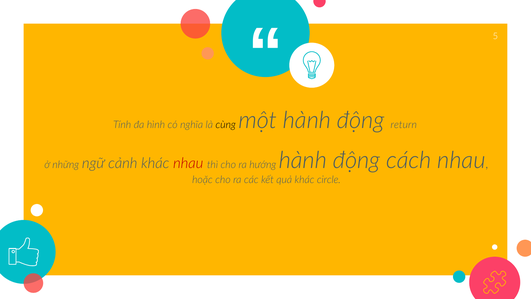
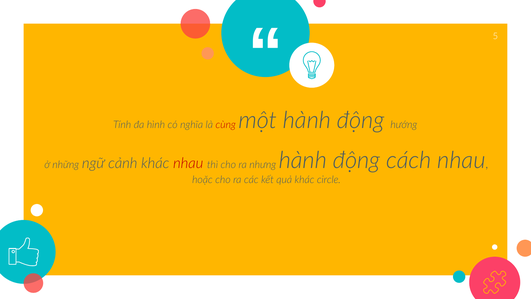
cùng colour: black -> red
return: return -> hướng
hướng: hướng -> nhưng
